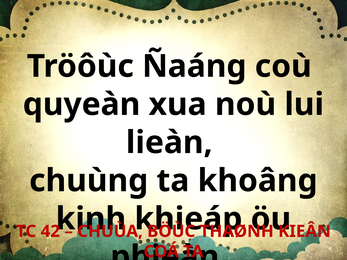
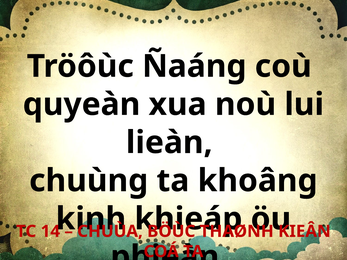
42: 42 -> 14
